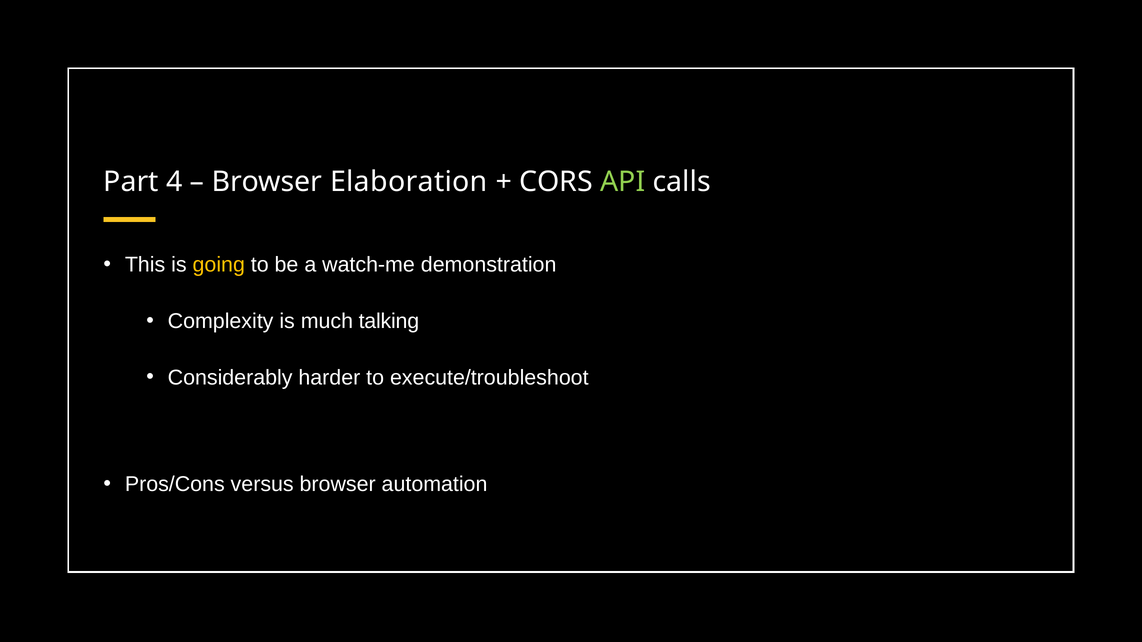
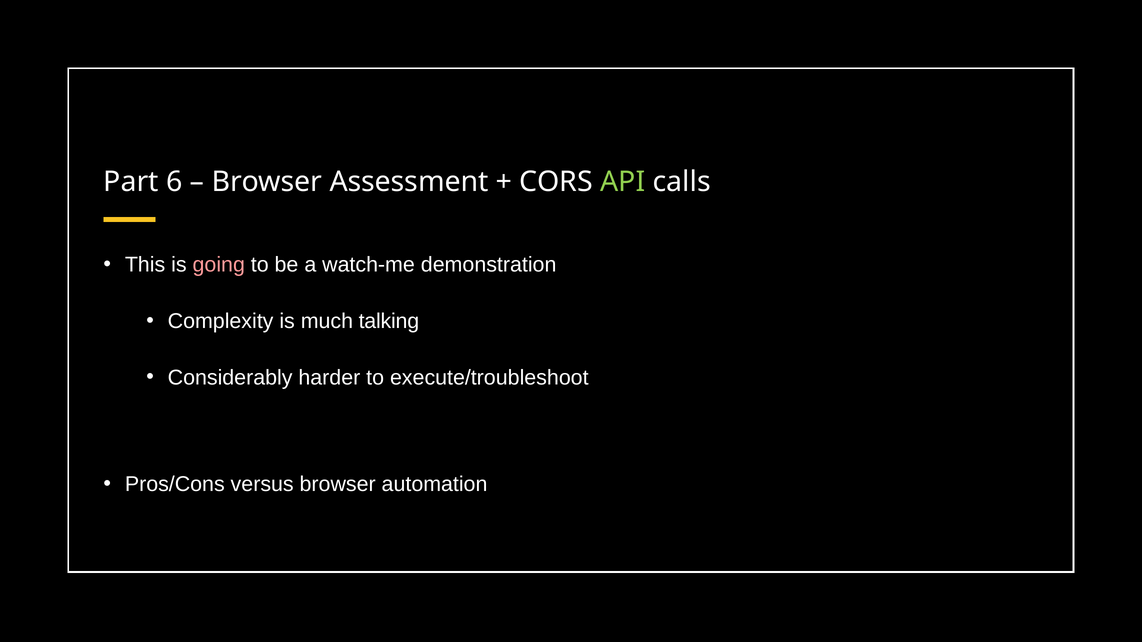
4: 4 -> 6
Elaboration: Elaboration -> Assessment
going colour: yellow -> pink
